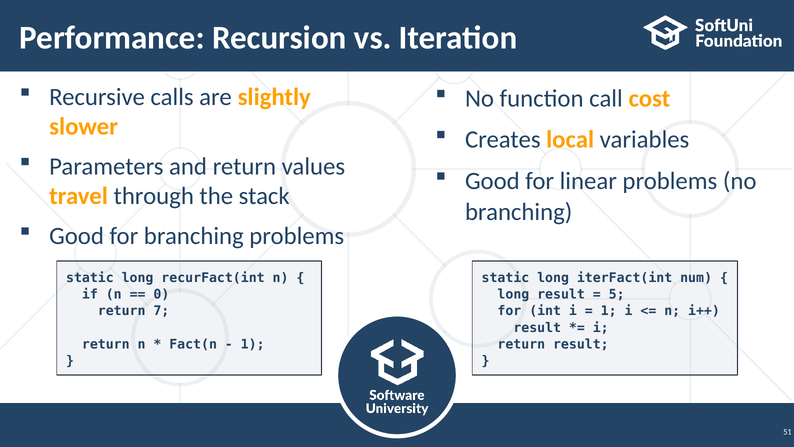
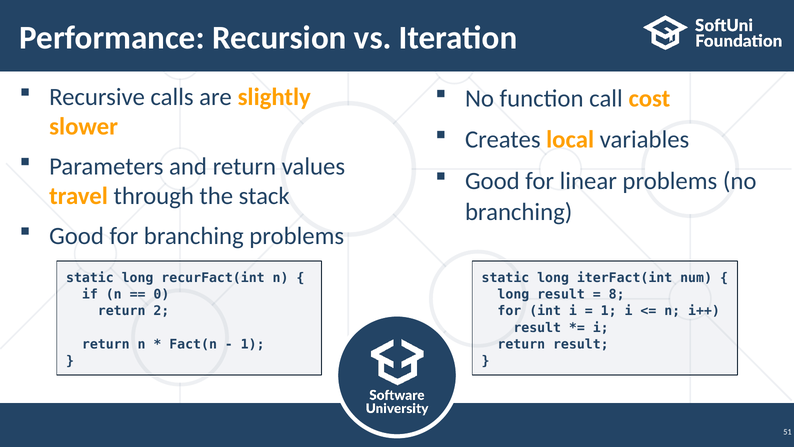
5: 5 -> 8
7: 7 -> 2
